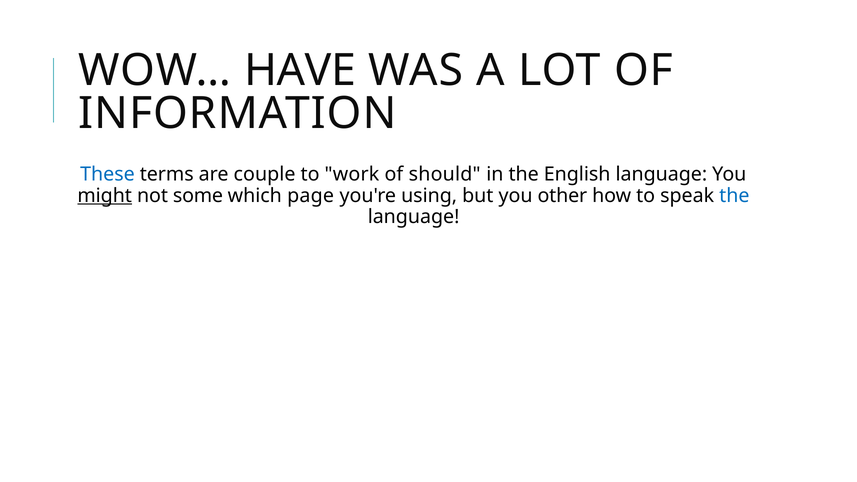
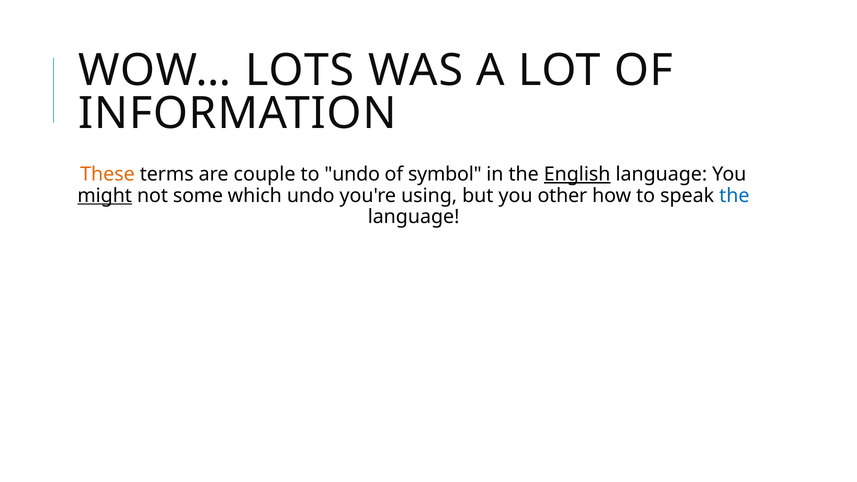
HAVE: HAVE -> LOTS
These colour: blue -> orange
to work: work -> undo
should: should -> symbol
English underline: none -> present
which page: page -> undo
